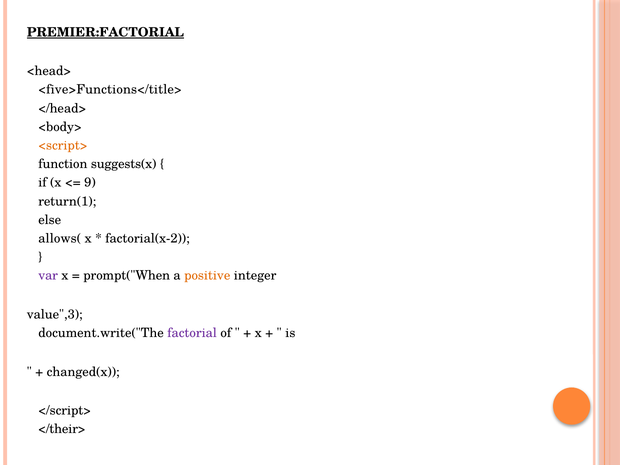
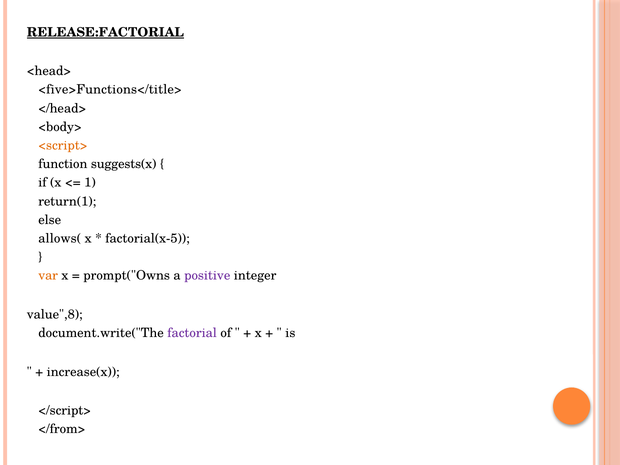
PREMIER:FACTORIAL: PREMIER:FACTORIAL -> RELEASE:FACTORIAL
9: 9 -> 1
factorial(x-2: factorial(x-2 -> factorial(x-5
var colour: purple -> orange
prompt("When: prompt("When -> prompt("Owns
positive colour: orange -> purple
value",3: value",3 -> value",8
changed(x: changed(x -> increase(x
</their>: </their> -> </from>
